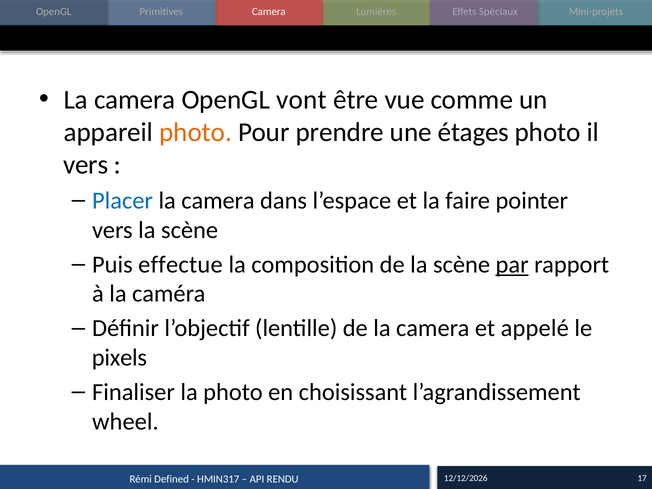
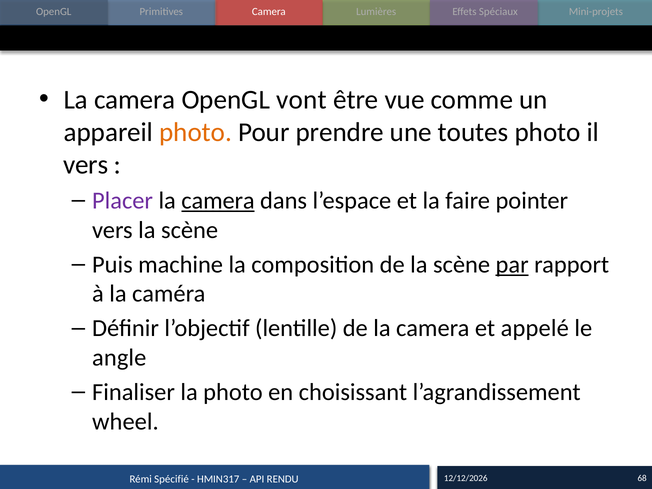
étages: étages -> toutes
Placer colour: blue -> purple
camera at (218, 201) underline: none -> present
effectue: effectue -> machine
pixels: pixels -> angle
Defined: Defined -> Spécifié
17: 17 -> 68
